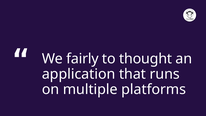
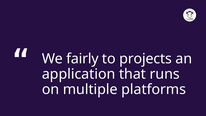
thought: thought -> projects
